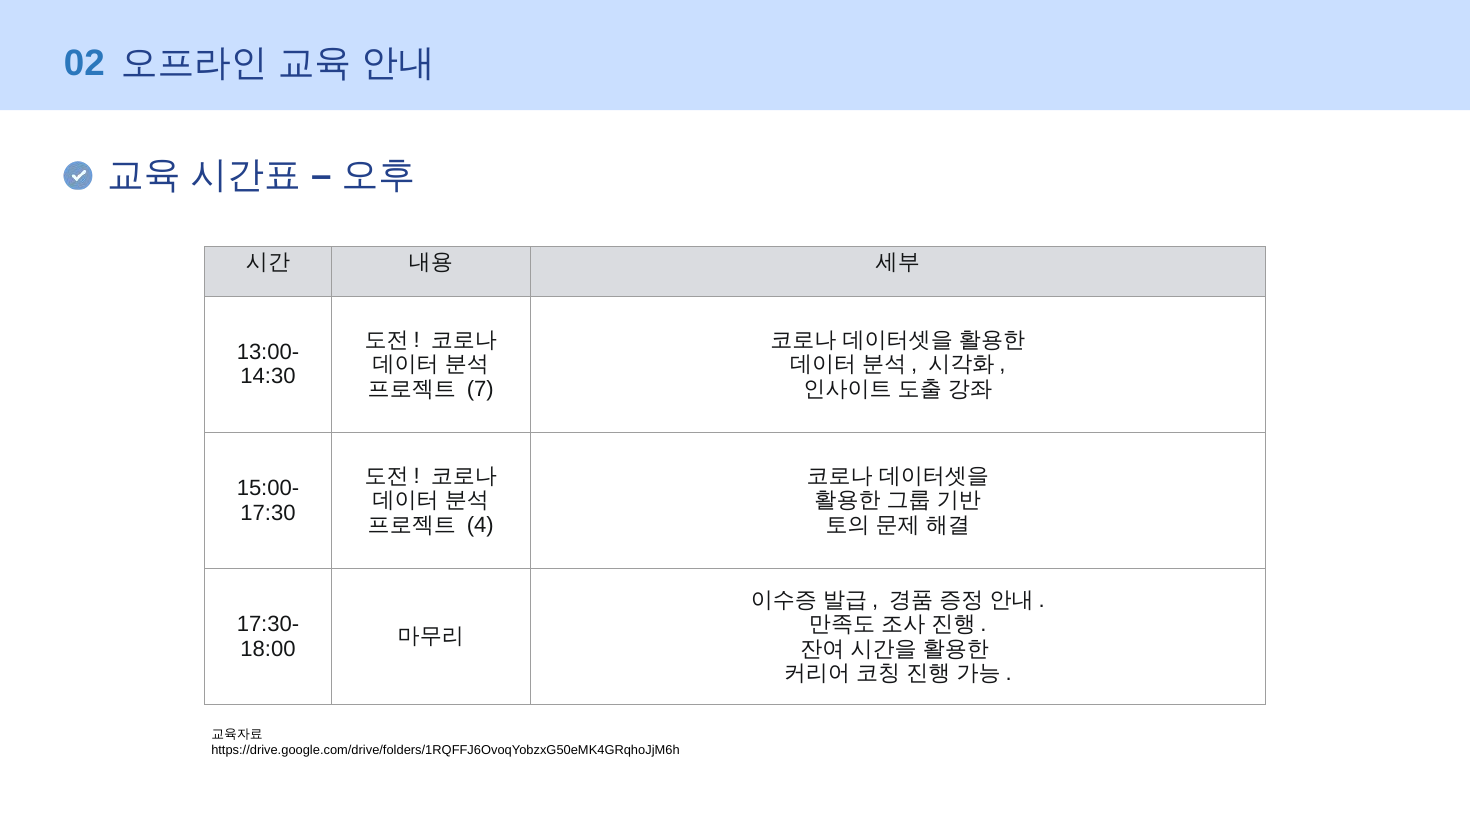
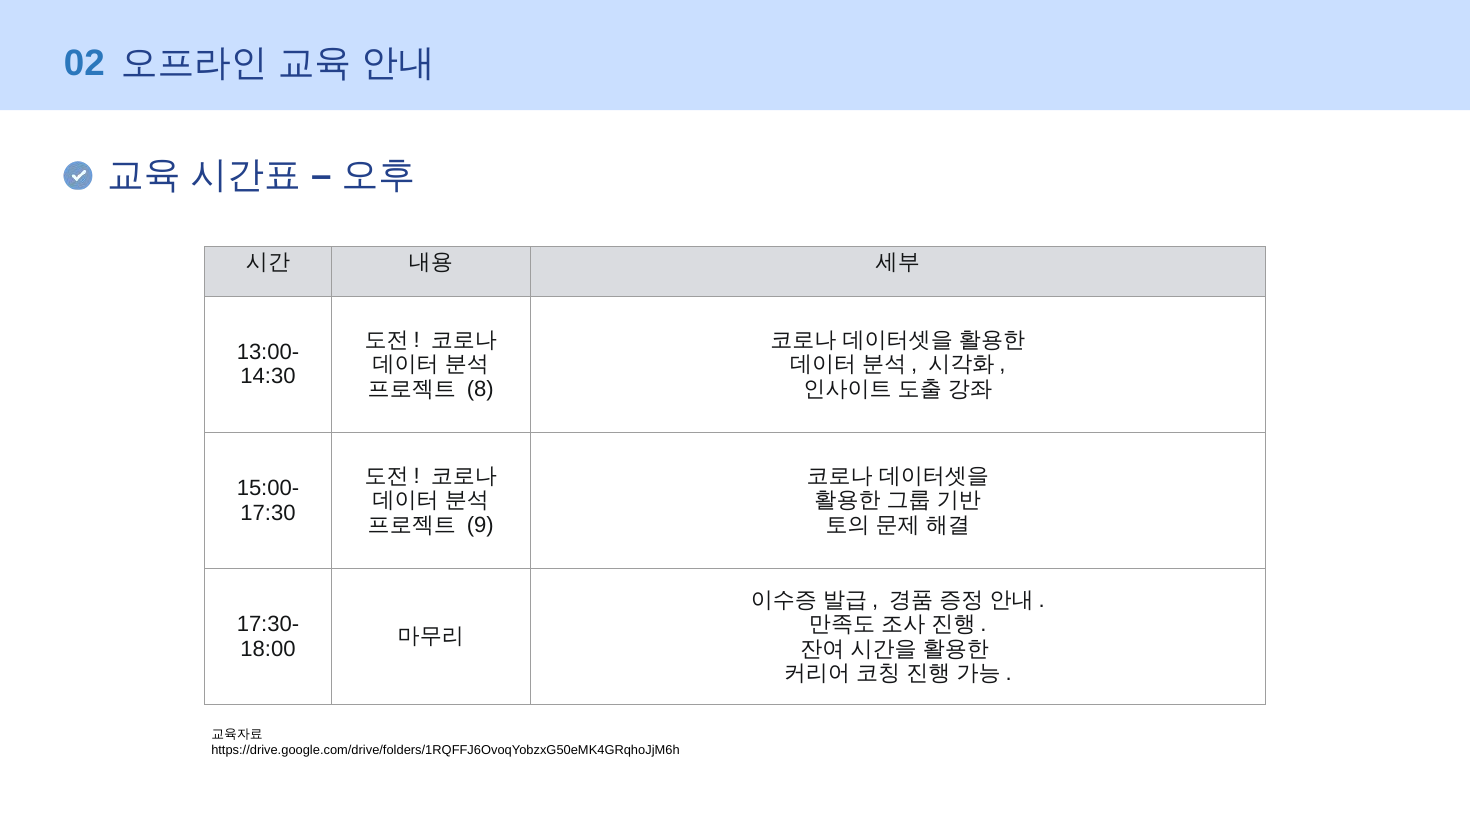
7: 7 -> 8
4: 4 -> 9
